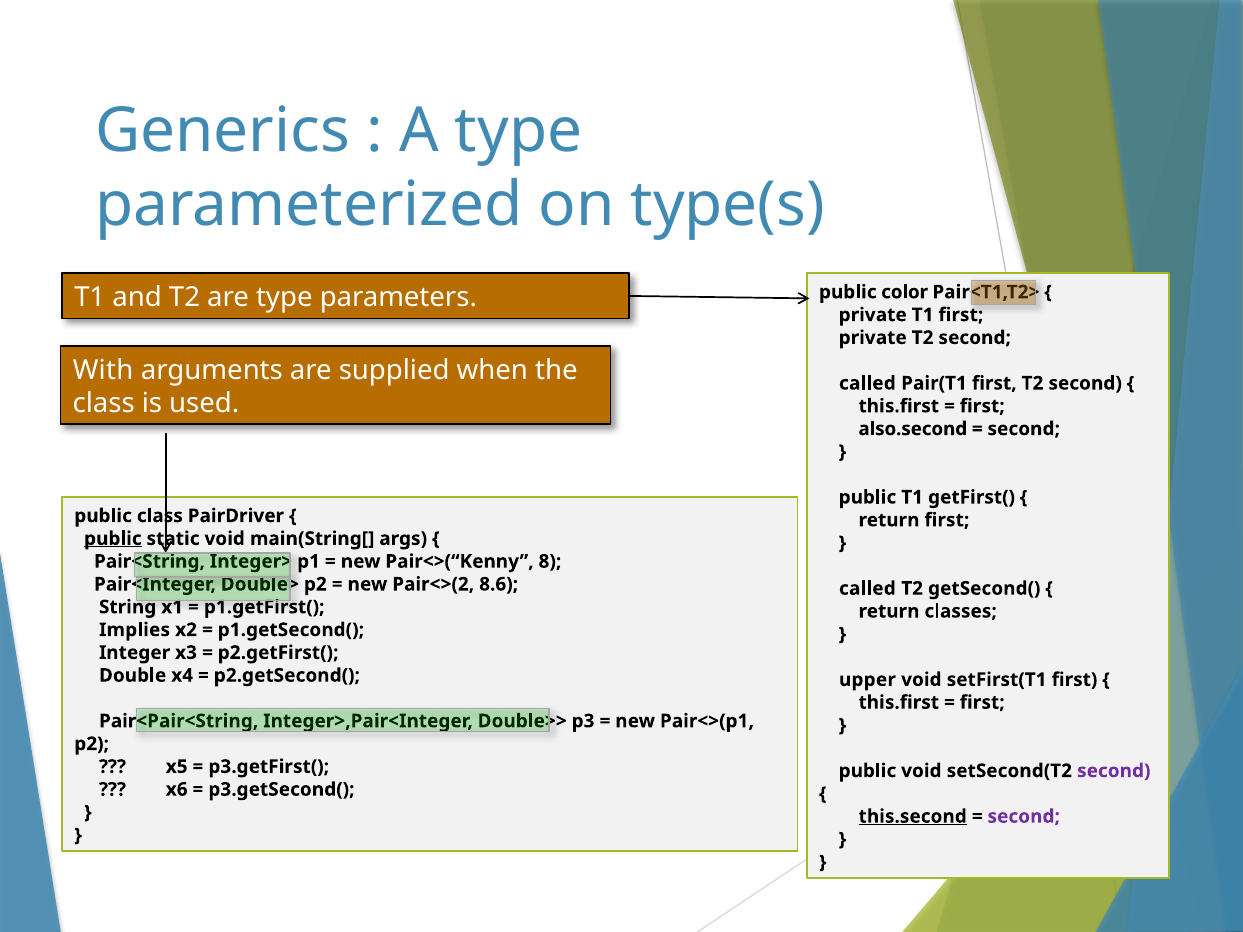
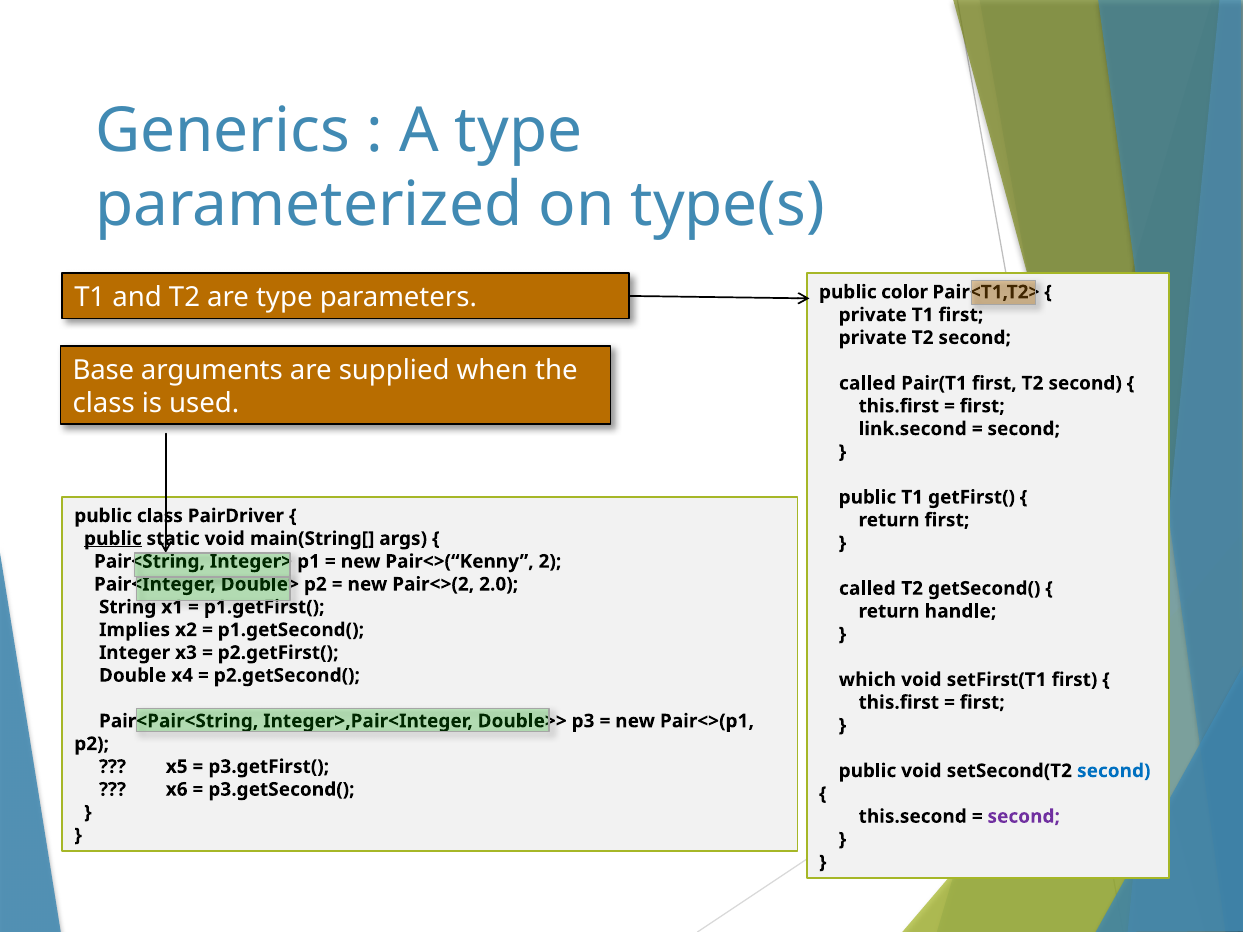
With: With -> Base
also.second: also.second -> link.second
8: 8 -> 2
8.6: 8.6 -> 2.0
classes: classes -> handle
upper: upper -> which
second at (1114, 771) colour: purple -> blue
this.second underline: present -> none
